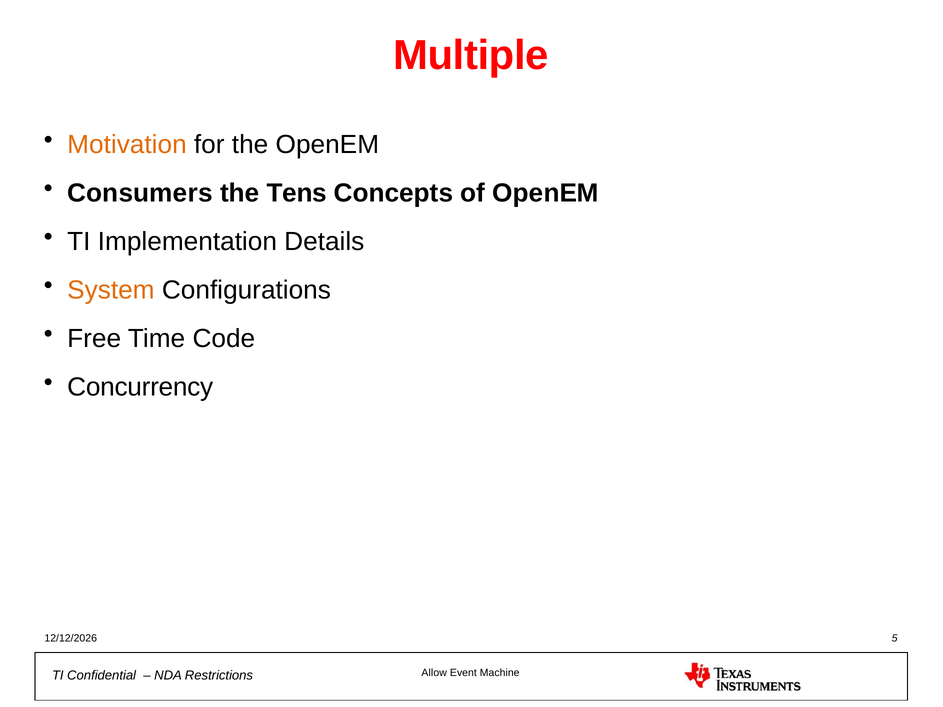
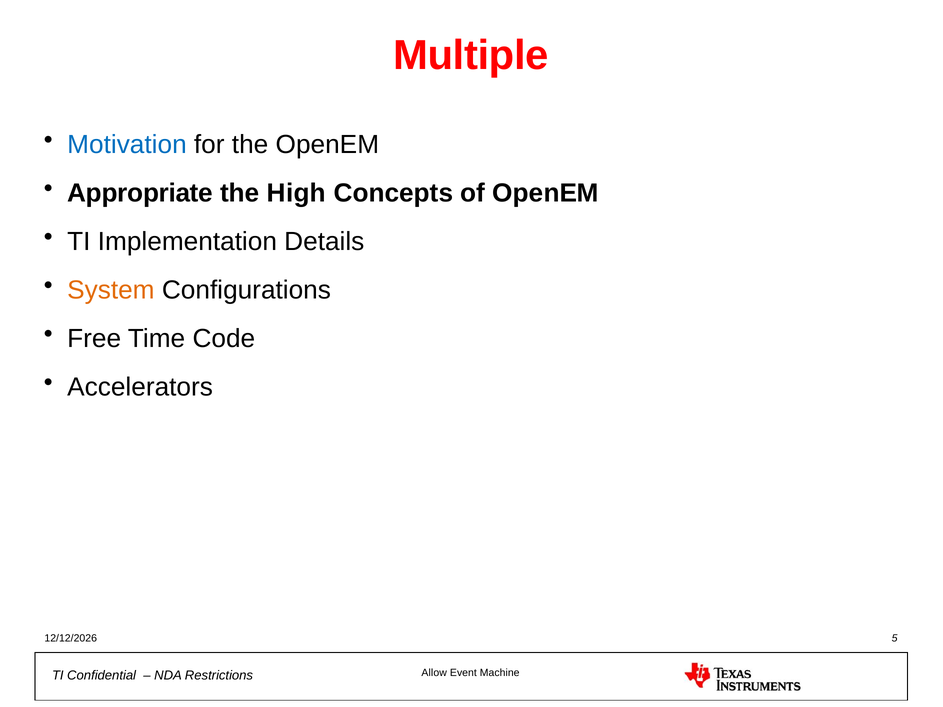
Motivation colour: orange -> blue
Consumers: Consumers -> Appropriate
Tens: Tens -> High
Concurrency: Concurrency -> Accelerators
